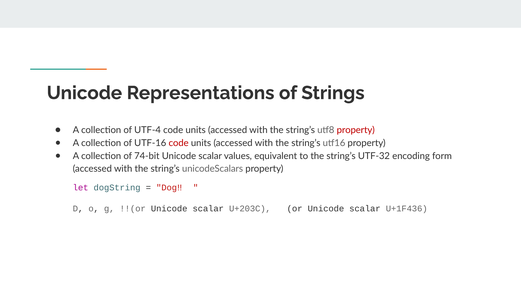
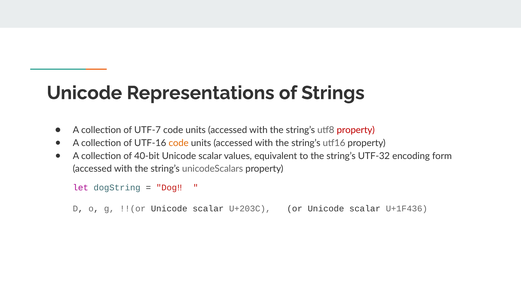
UTF-4: UTF-4 -> UTF-7
code at (179, 143) colour: red -> orange
74-bit: 74-bit -> 40-bit
